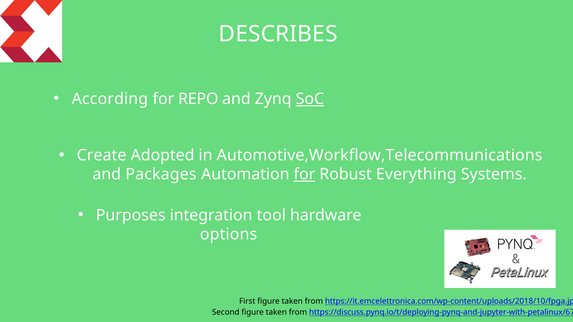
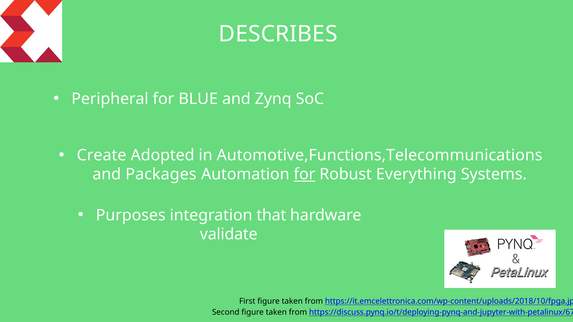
According: According -> Peripheral
REPO: REPO -> BLUE
SoC underline: present -> none
Automotive,Workflow,Telecommunications: Automotive,Workflow,Telecommunications -> Automotive,Functions,Telecommunications
tool: tool -> that
options: options -> validate
